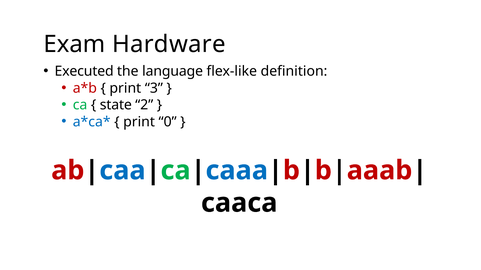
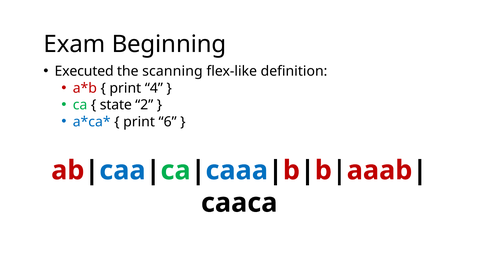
Hardware: Hardware -> Beginning
language: language -> scanning
3: 3 -> 4
0: 0 -> 6
